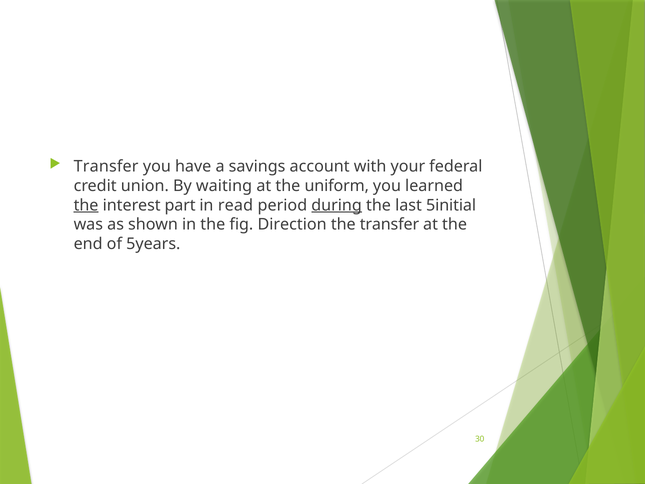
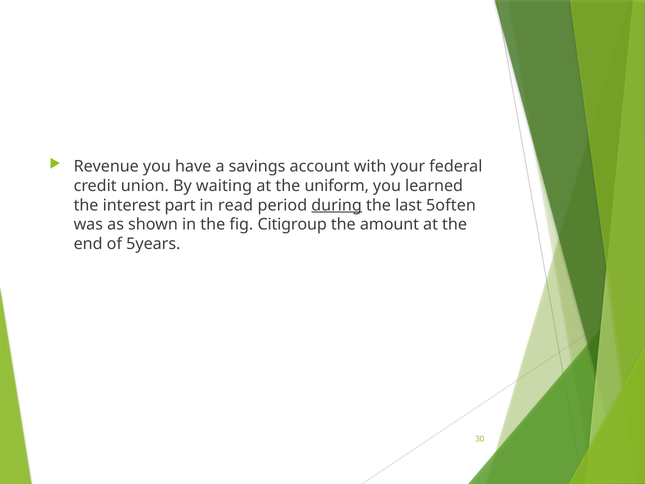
Transfer at (106, 166): Transfer -> Revenue
the at (86, 205) underline: present -> none
5initial: 5initial -> 5often
Direction: Direction -> Citigroup
the transfer: transfer -> amount
